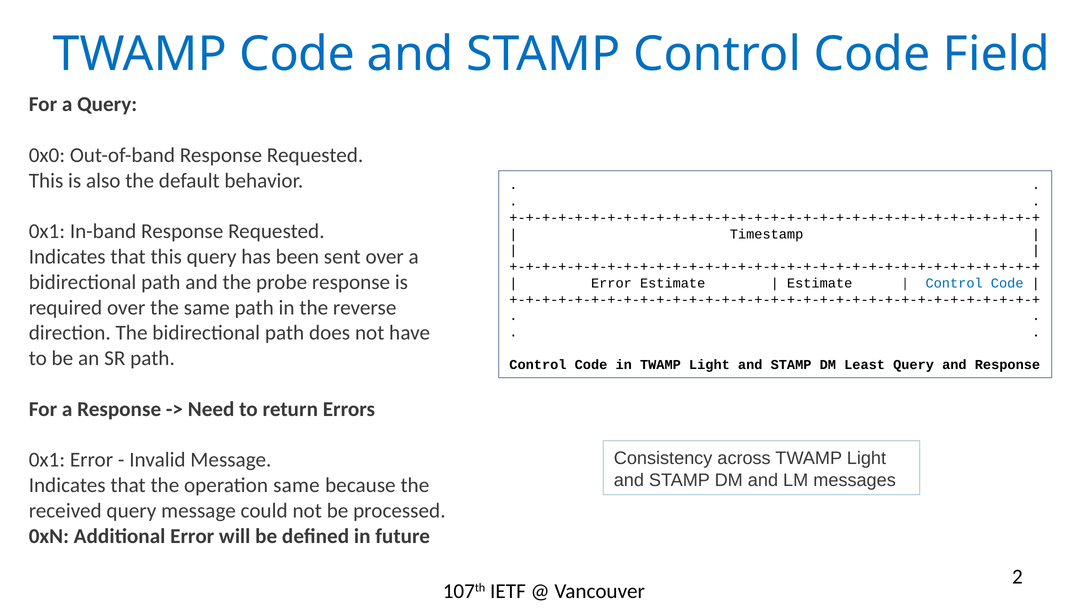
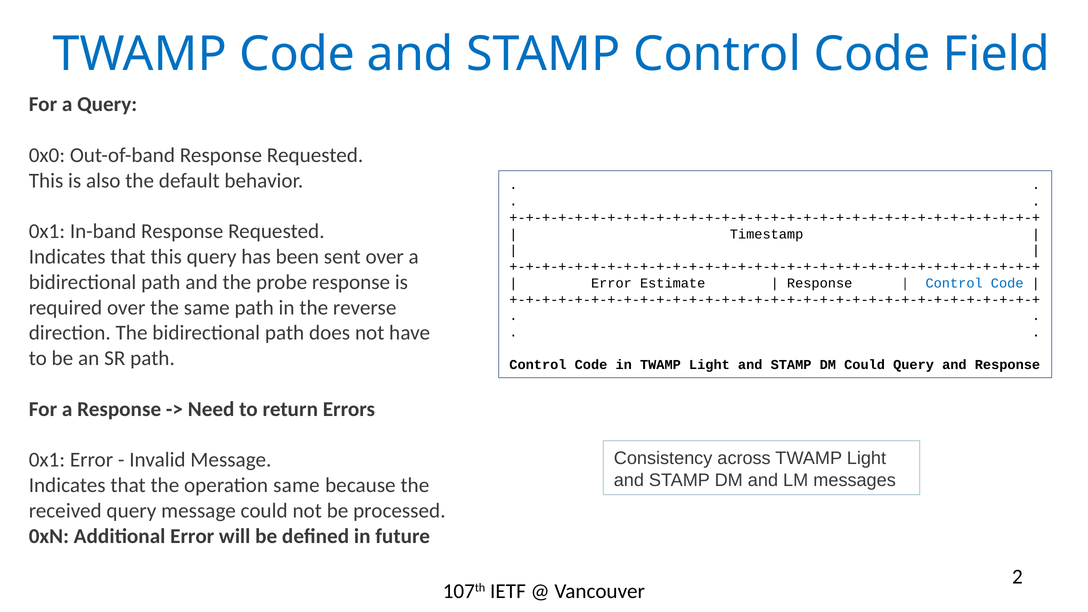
Estimate at (820, 283): Estimate -> Response
DM Least: Least -> Could
